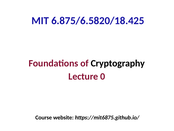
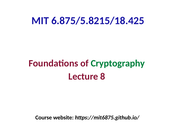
6.875/6.5820/18.425: 6.875/6.5820/18.425 -> 6.875/5.8215/18.425
Cryptography colour: black -> green
0: 0 -> 8
